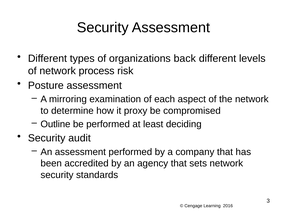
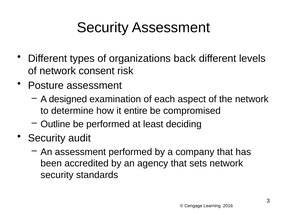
process: process -> consent
mirroring: mirroring -> designed
proxy: proxy -> entire
